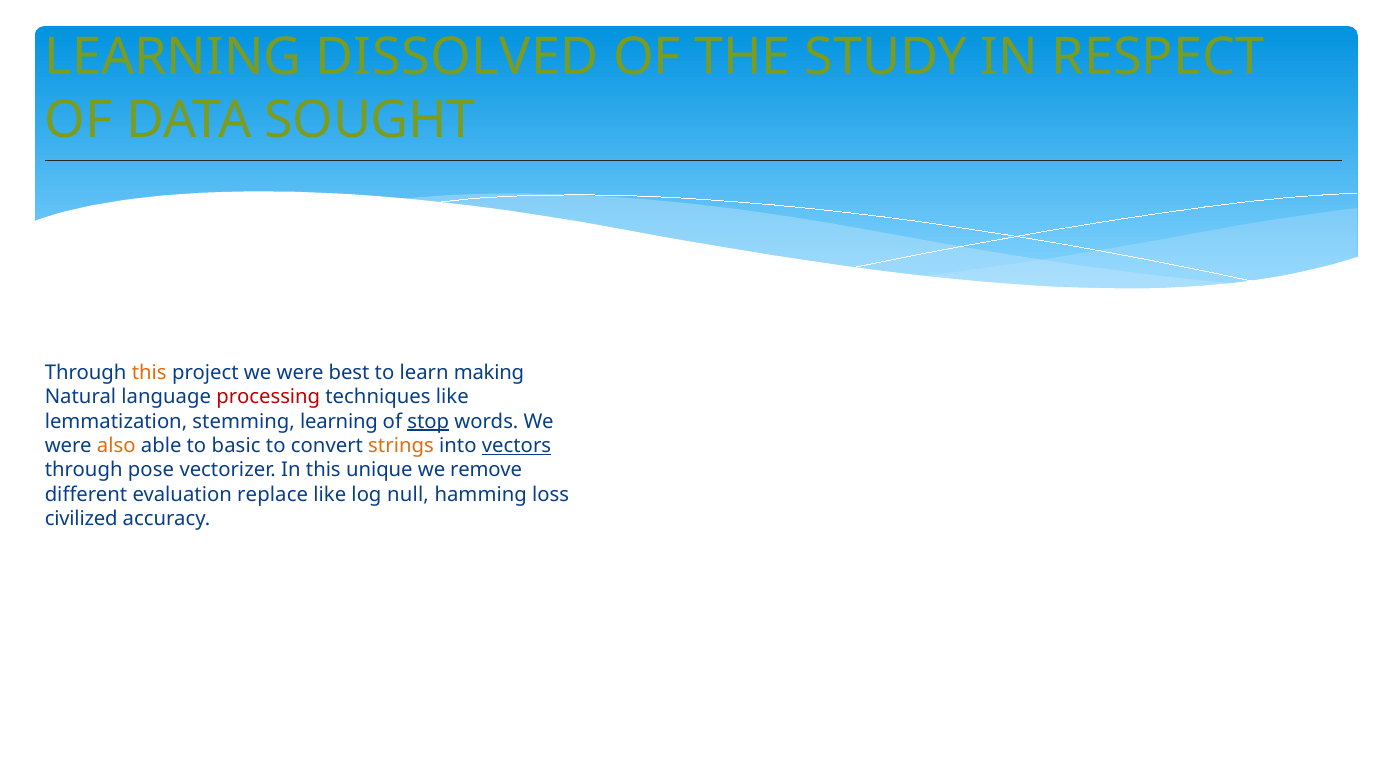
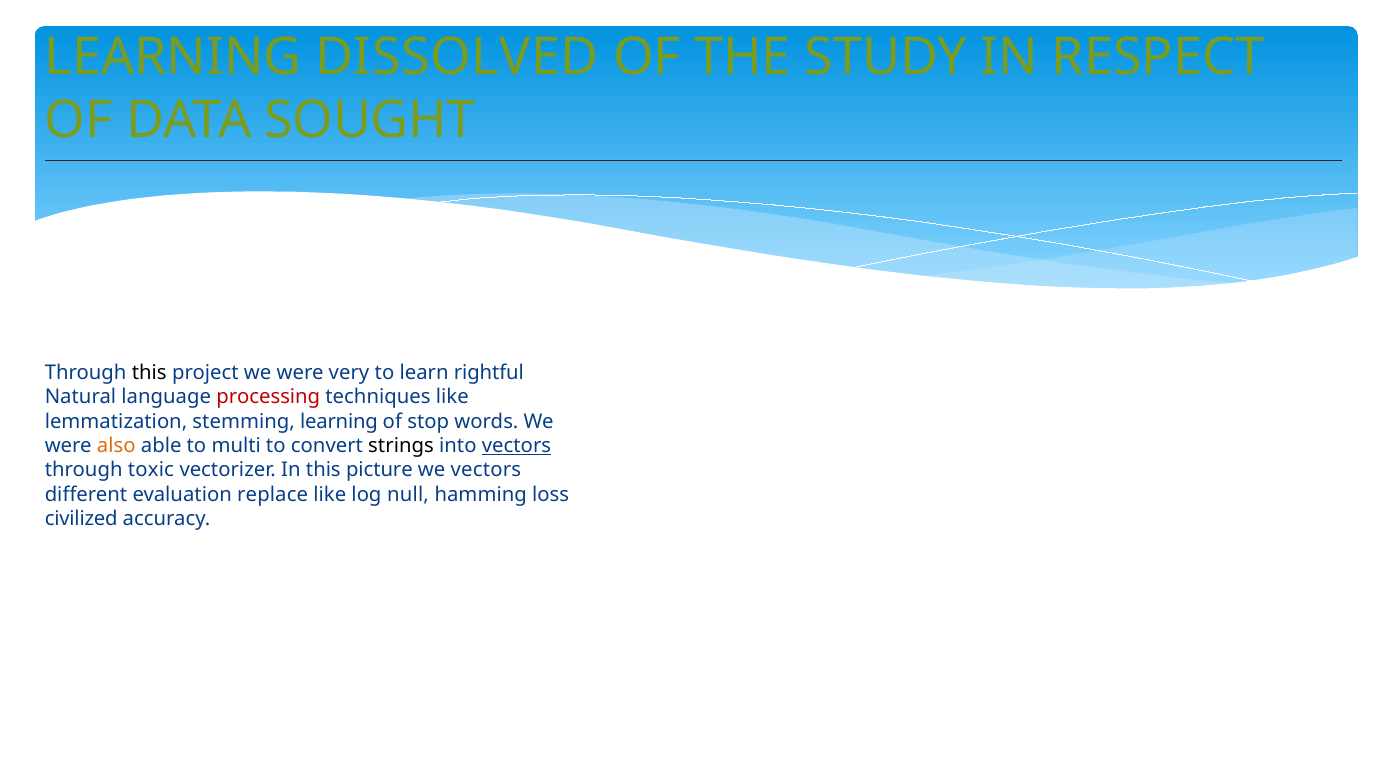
this at (149, 373) colour: orange -> black
best: best -> very
making: making -> rightful
stop underline: present -> none
basic: basic -> multi
strings colour: orange -> black
pose: pose -> toxic
unique: unique -> picture
we remove: remove -> vectors
